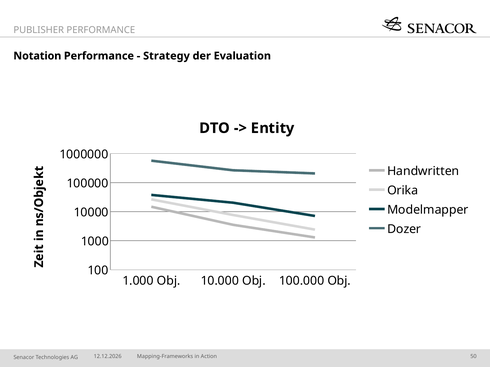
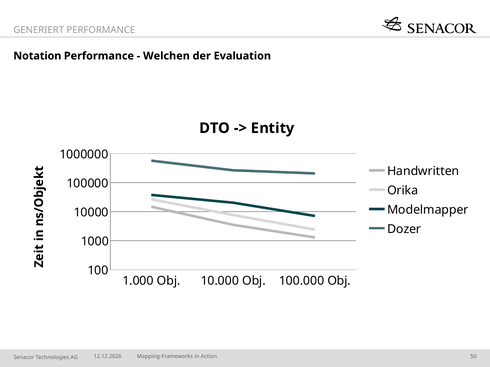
PUBLISHER: PUBLISHER -> GENERIERT
Strategy: Strategy -> Welchen
